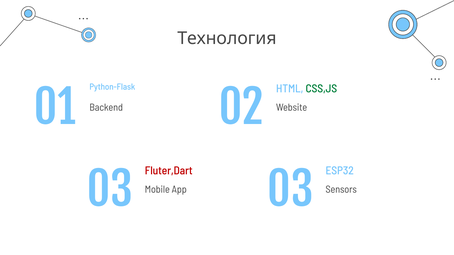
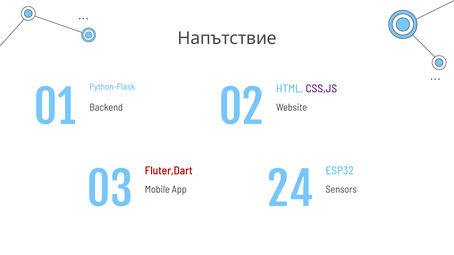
Технология: Технология -> Напътствие
CSS,JS colour: green -> purple
03 03: 03 -> 24
